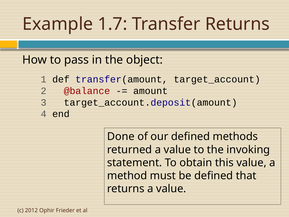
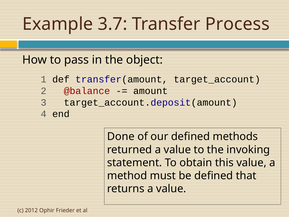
1.7: 1.7 -> 3.7
Transfer Returns: Returns -> Process
